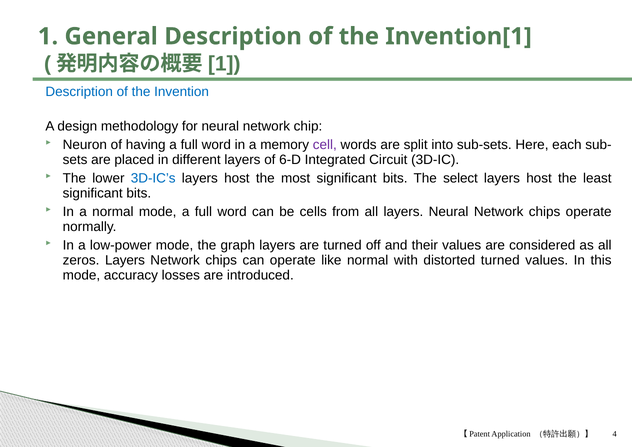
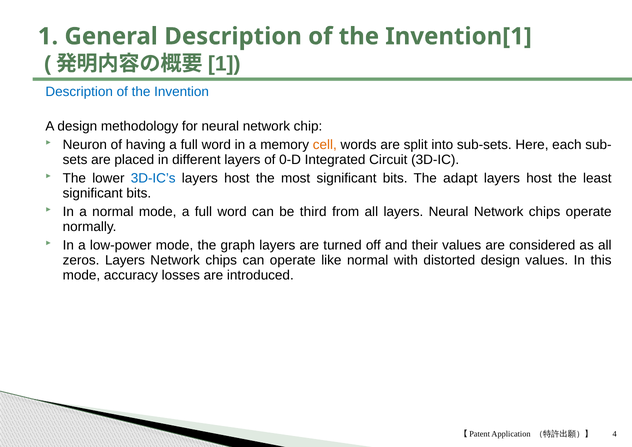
cell colour: purple -> orange
6-D: 6-D -> 0-D
select: select -> adapt
cells: cells -> third
distorted turned: turned -> design
